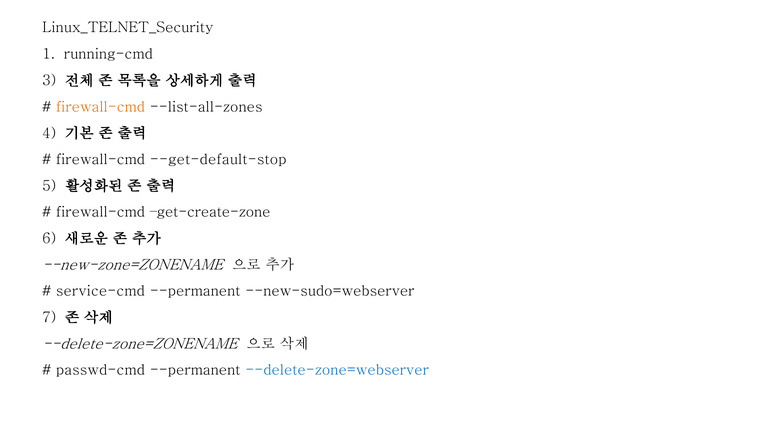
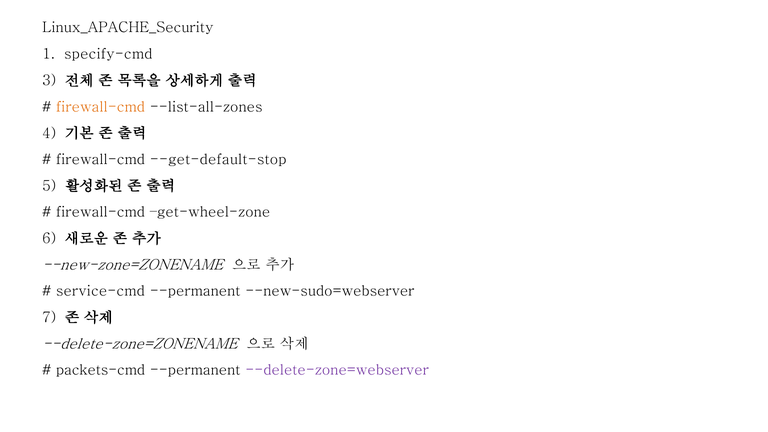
Linux_TELNET_Security: Linux_TELNET_Security -> Linux_APACHE_Security
running-cmd: running-cmd -> specify-cmd
get-create-zone: get-create-zone -> get-wheel-zone
passwd-cmd: passwd-cmd -> packets-cmd
--delete-zone=webserver colour: blue -> purple
